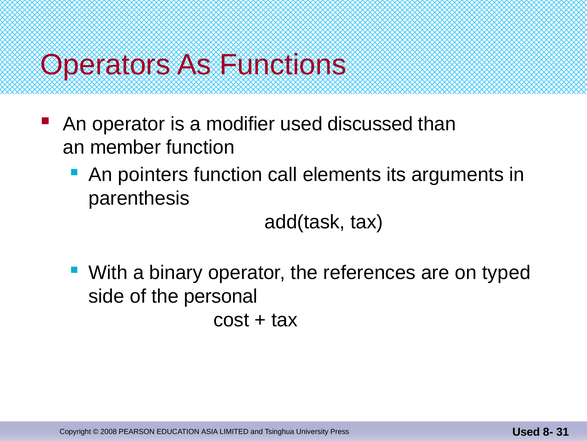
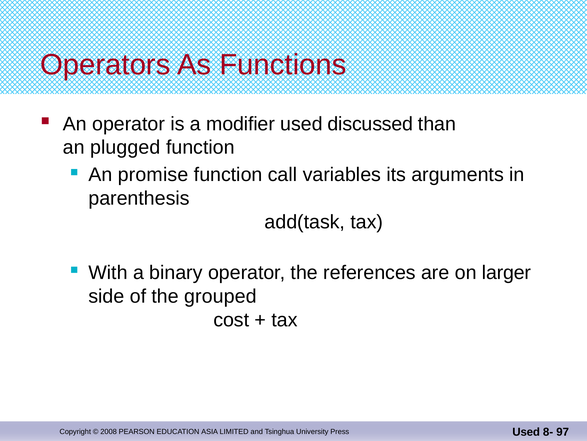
member: member -> plugged
pointers: pointers -> promise
elements: elements -> variables
typed: typed -> larger
personal: personal -> grouped
31: 31 -> 97
